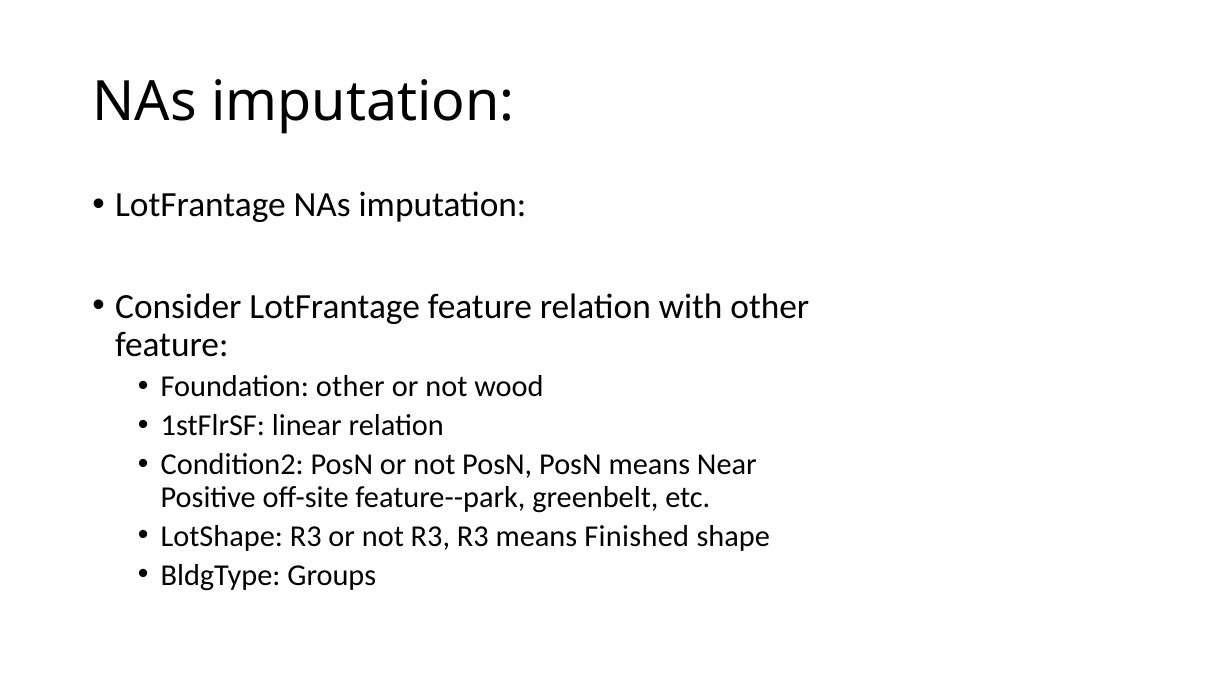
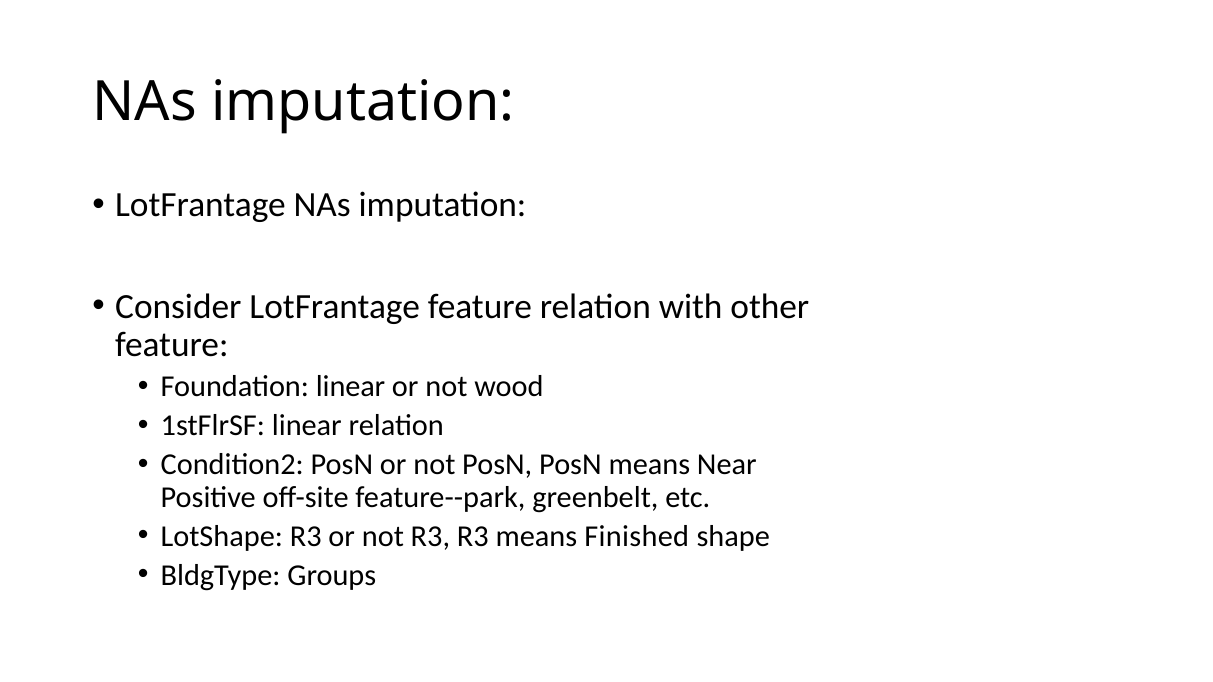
Foundation other: other -> linear
